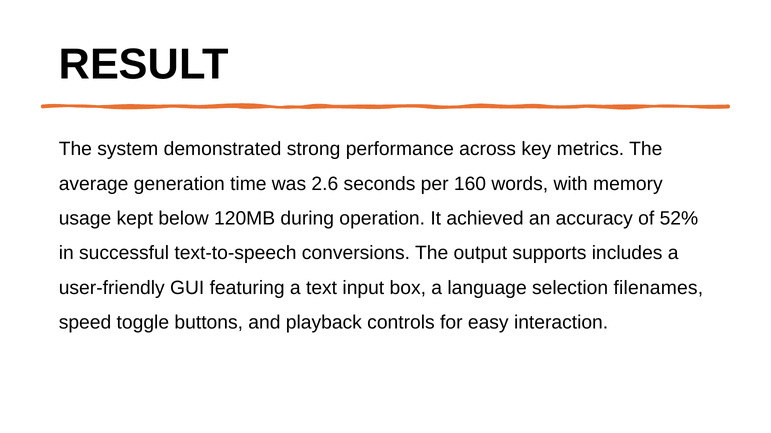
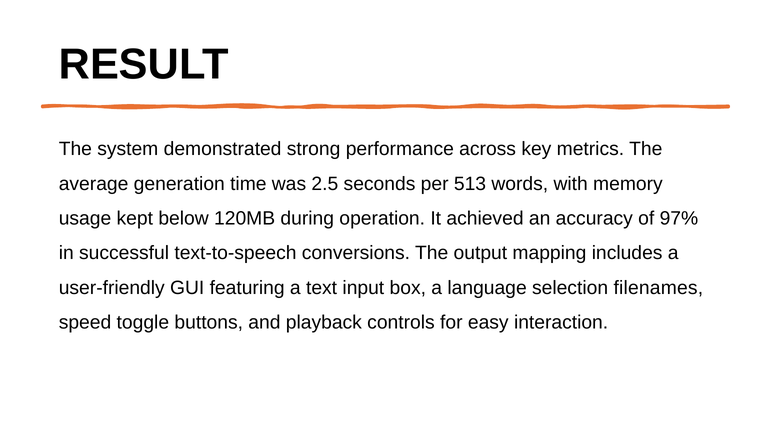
2.6: 2.6 -> 2.5
160: 160 -> 513
52%: 52% -> 97%
supports: supports -> mapping
